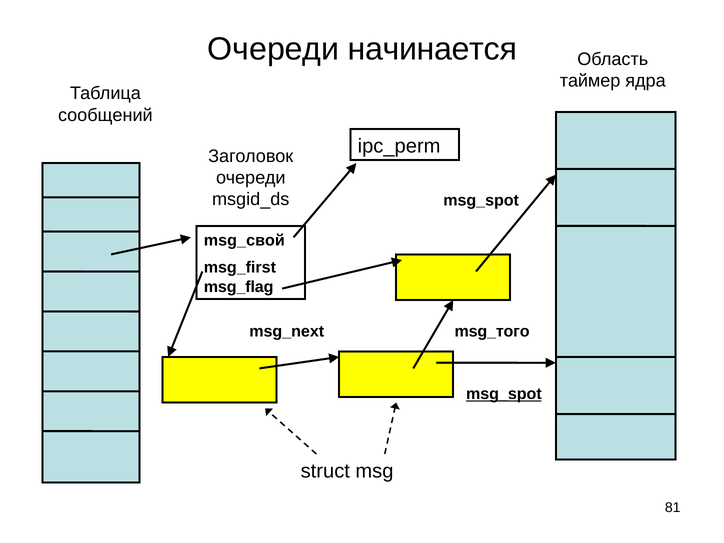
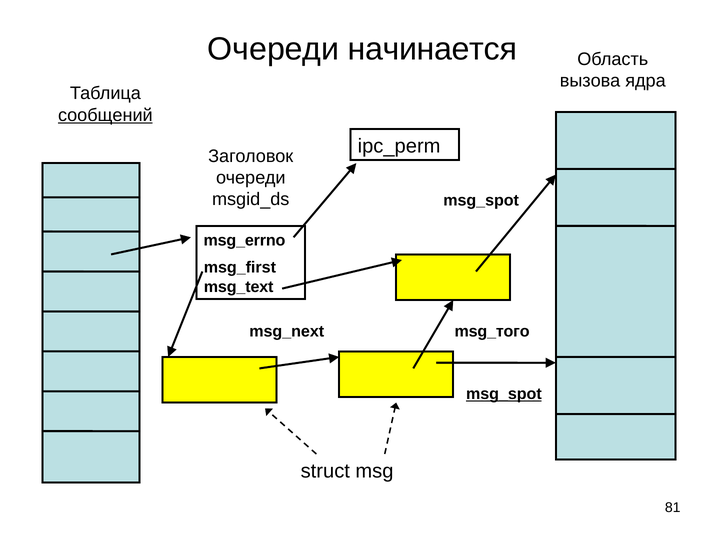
таймер: таймер -> вызова
сообщений underline: none -> present
msg_свой: msg_свой -> msg_errno
msg_flag: msg_flag -> msg_text
